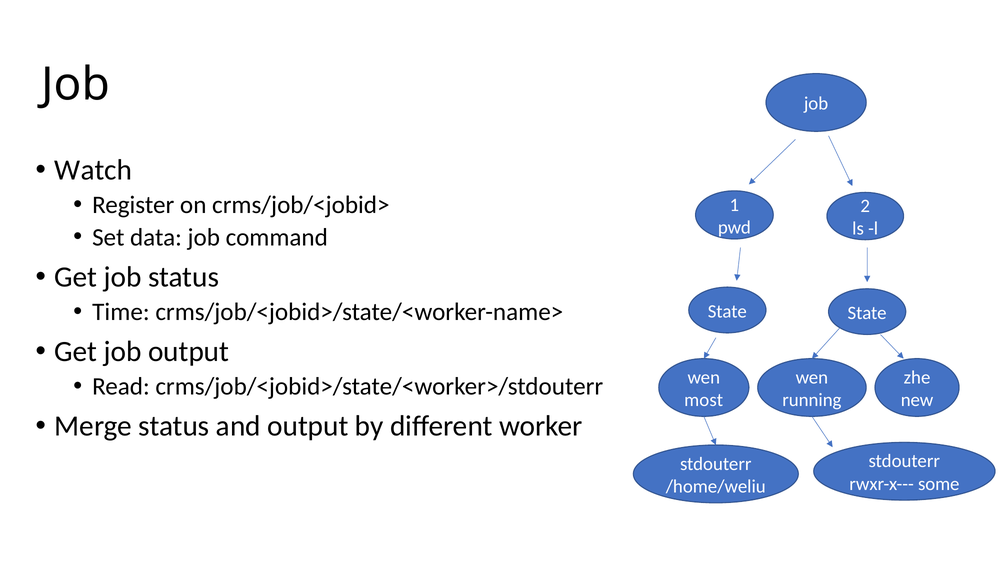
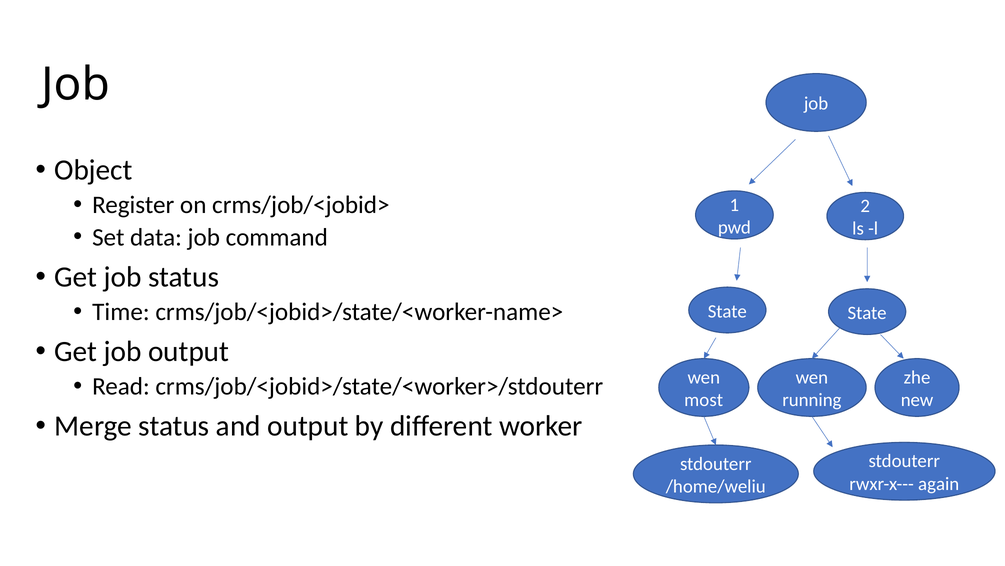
Watch: Watch -> Object
some: some -> again
